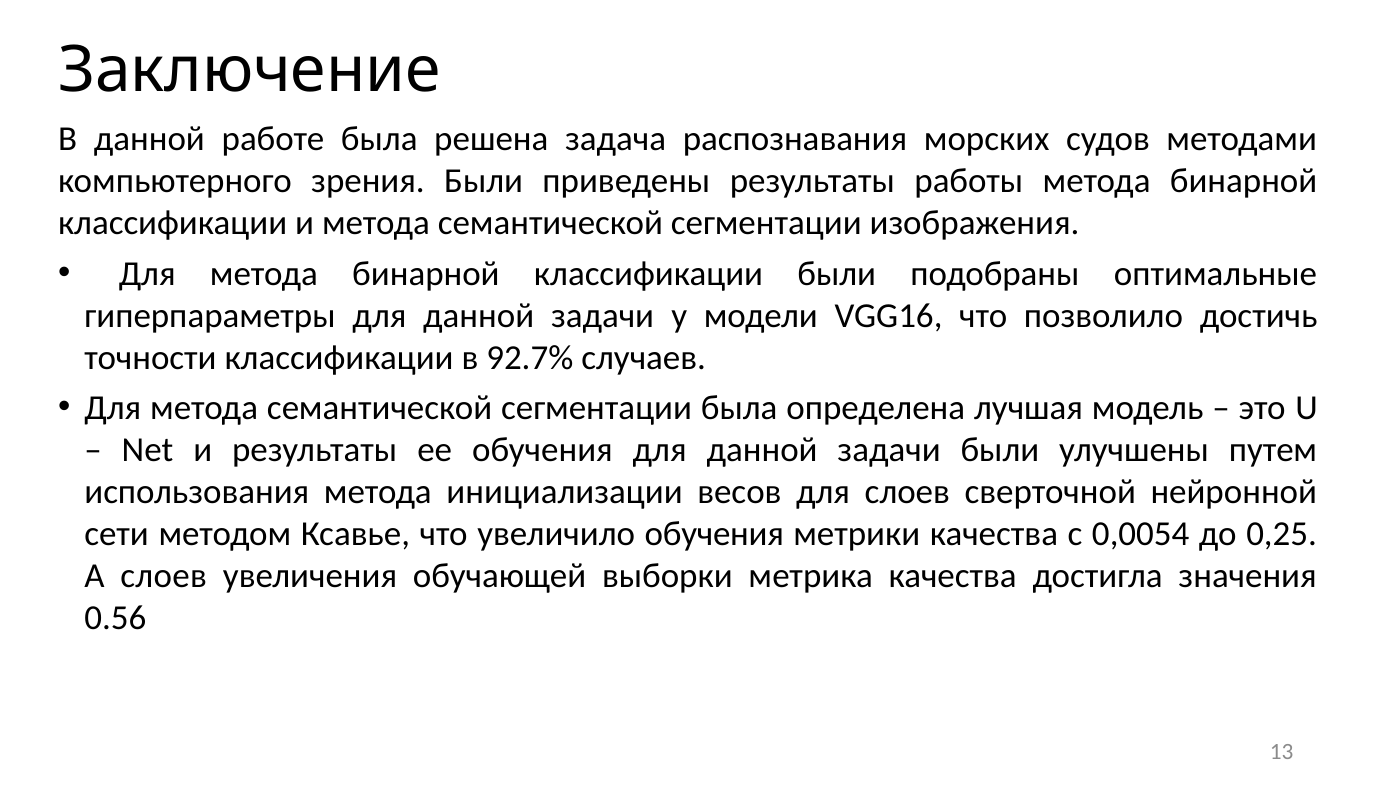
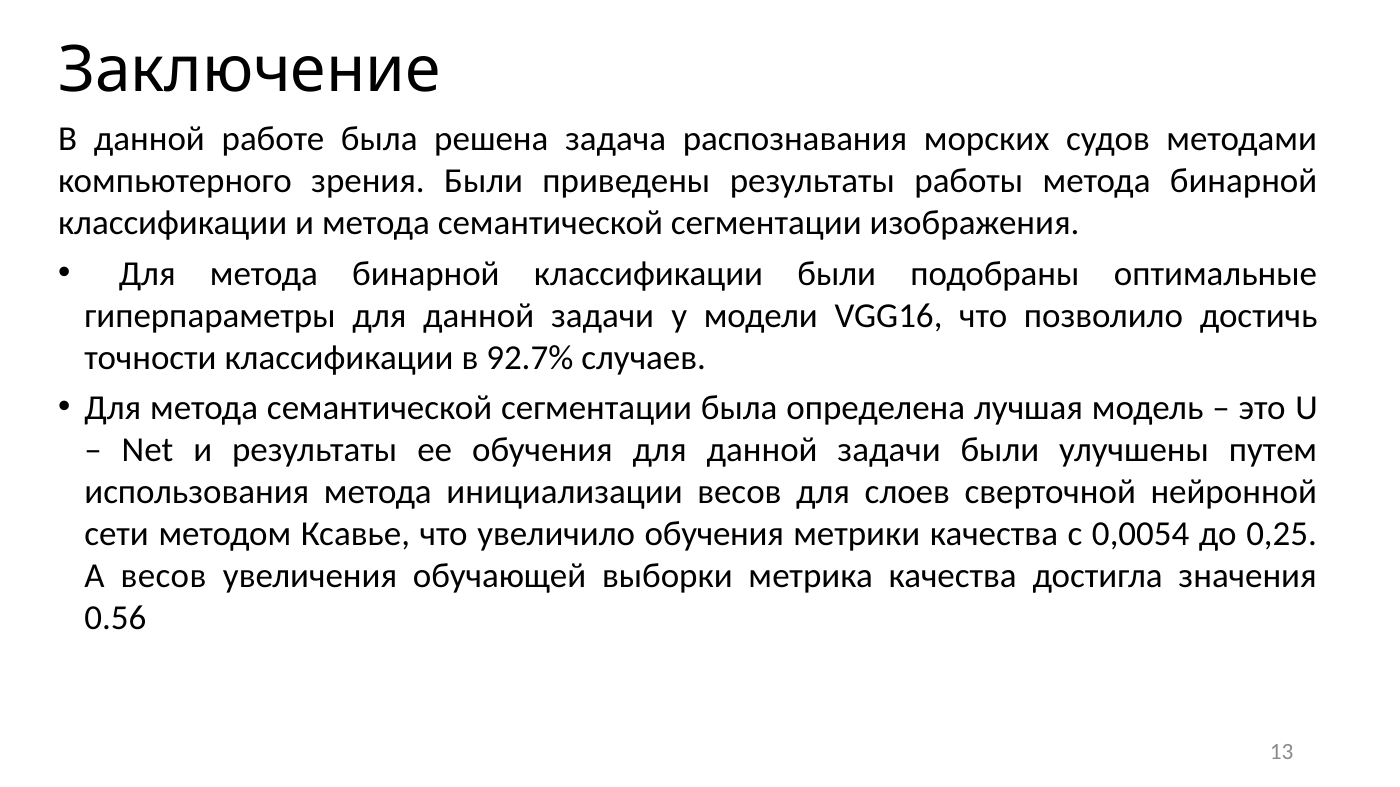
А слоев: слоев -> весов
